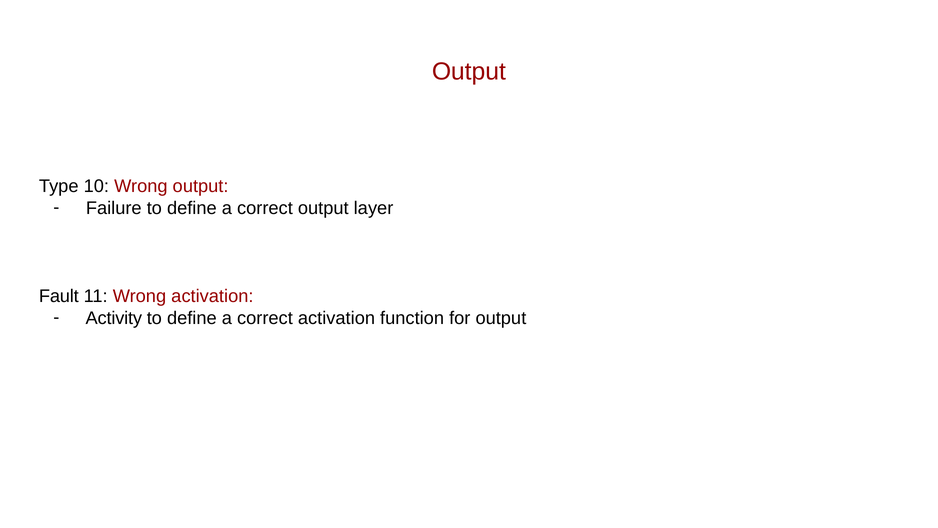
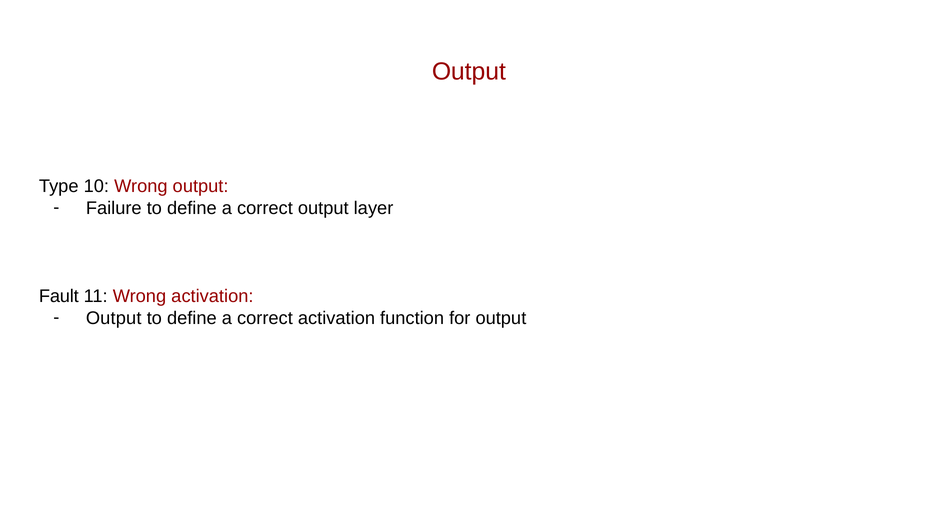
Activity at (114, 318): Activity -> Output
